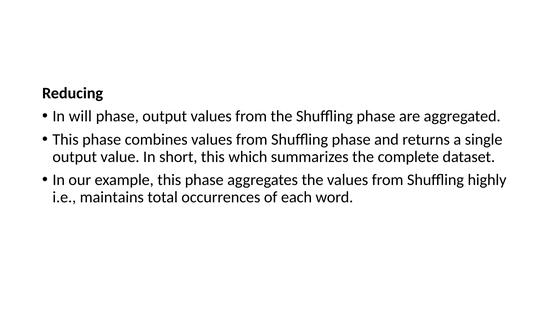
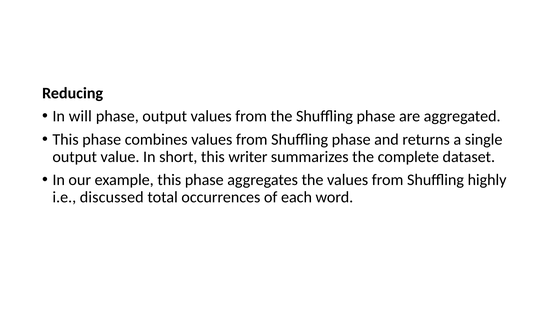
which: which -> writer
maintains: maintains -> discussed
